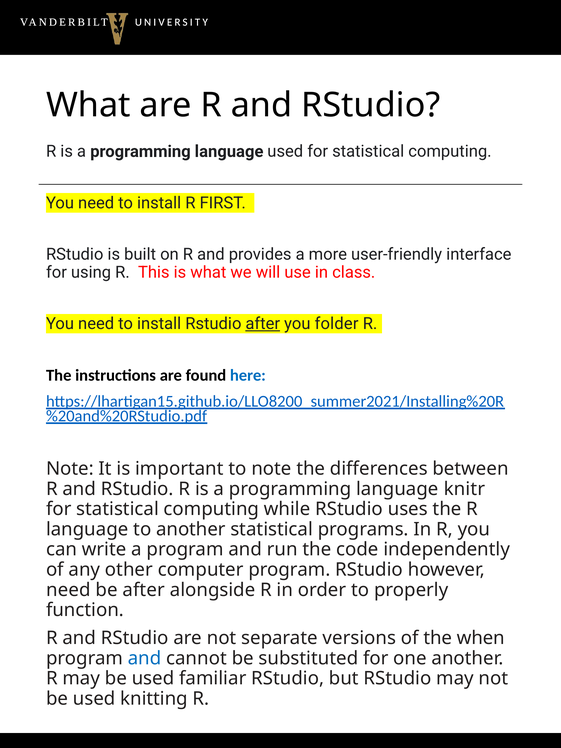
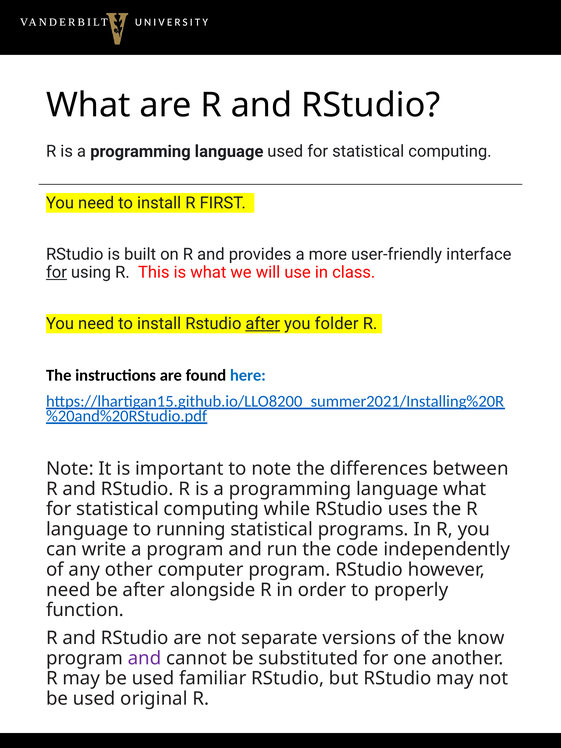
for at (56, 272) underline: none -> present
language knitr: knitr -> what
to another: another -> running
when: when -> know
and at (145, 658) colour: blue -> purple
knitting: knitting -> original
